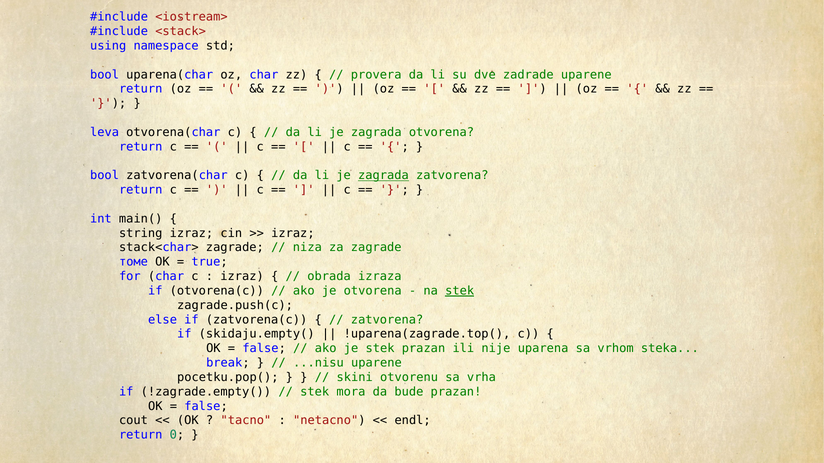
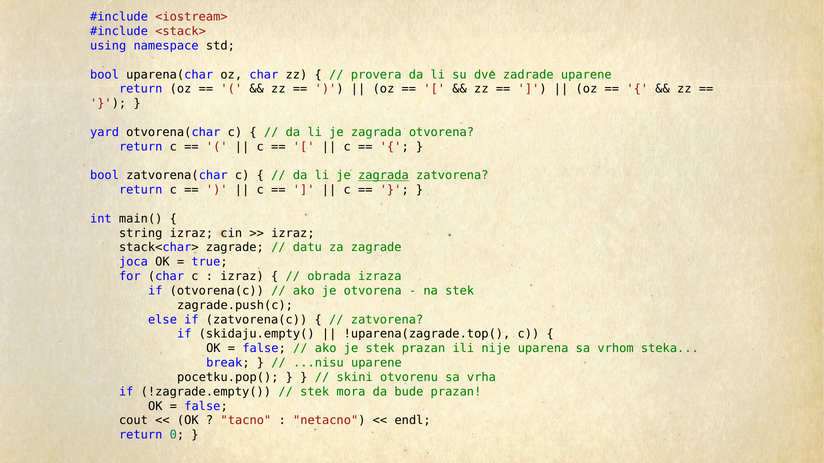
leva: leva -> yard
niza: niza -> datu
томе: томе -> joca
stek at (460, 291) underline: present -> none
